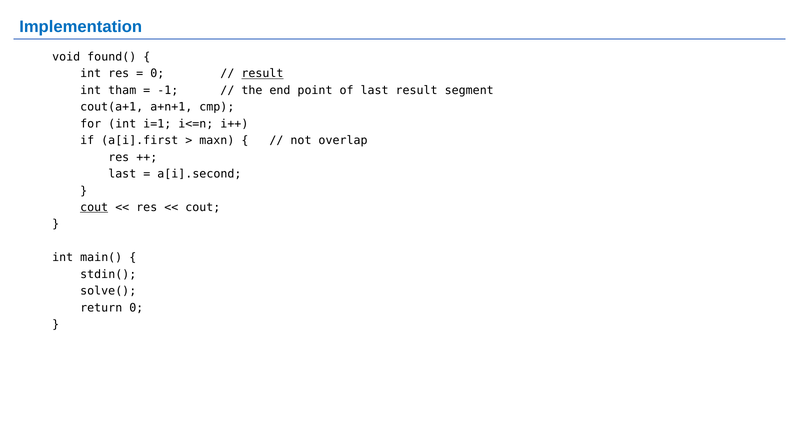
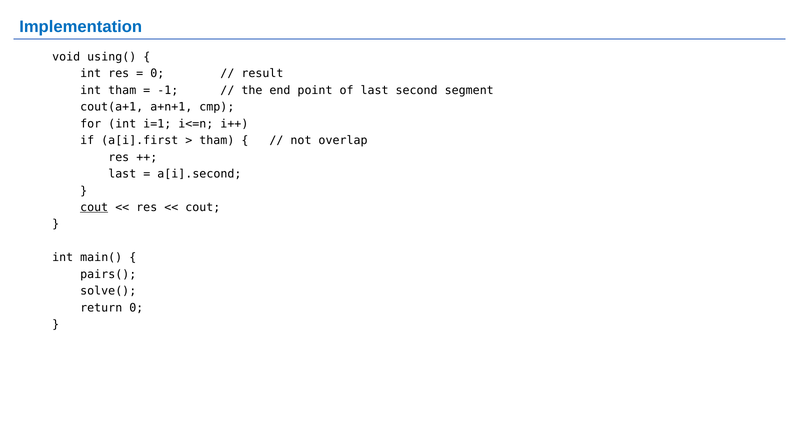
found(: found( -> using(
result at (262, 74) underline: present -> none
last result: result -> second
maxn at (217, 141): maxn -> tham
stdin(: stdin( -> pairs(
